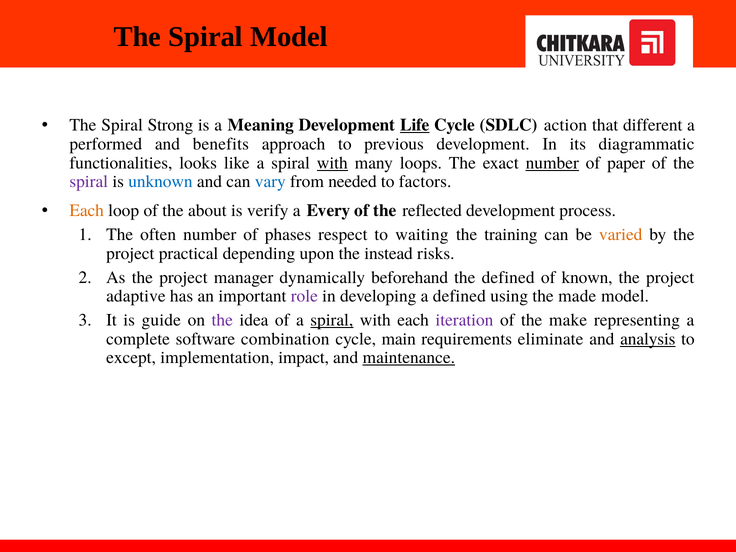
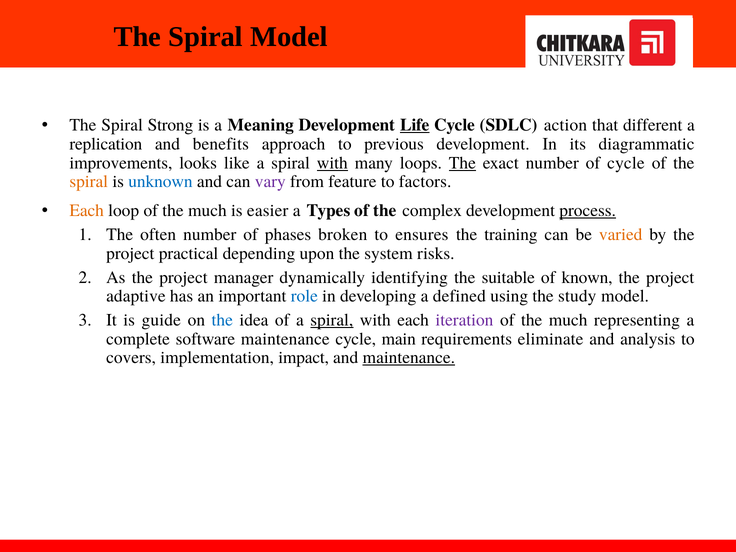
performed: performed -> replication
functionalities: functionalities -> improvements
The at (462, 163) underline: none -> present
number at (552, 163) underline: present -> none
of paper: paper -> cycle
spiral at (89, 182) colour: purple -> orange
vary colour: blue -> purple
needed: needed -> feature
loop of the about: about -> much
verify: verify -> easier
Every: Every -> Types
reflected: reflected -> complex
process underline: none -> present
respect: respect -> broken
waiting: waiting -> ensures
instead: instead -> system
beforehand: beforehand -> identifying
the defined: defined -> suitable
role colour: purple -> blue
made: made -> study
the at (222, 320) colour: purple -> blue
make at (568, 320): make -> much
software combination: combination -> maintenance
analysis underline: present -> none
except: except -> covers
